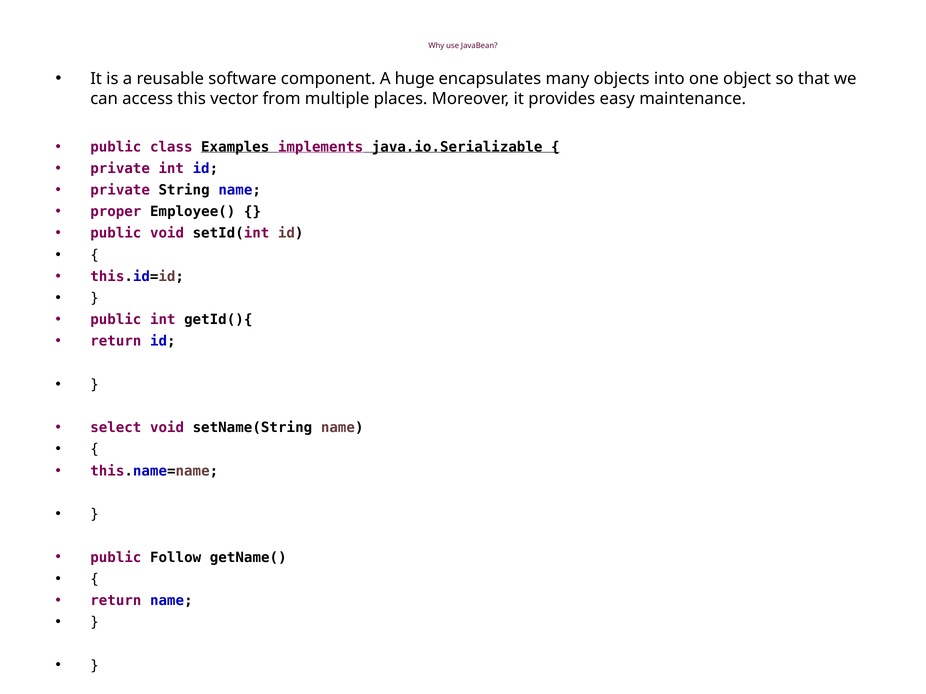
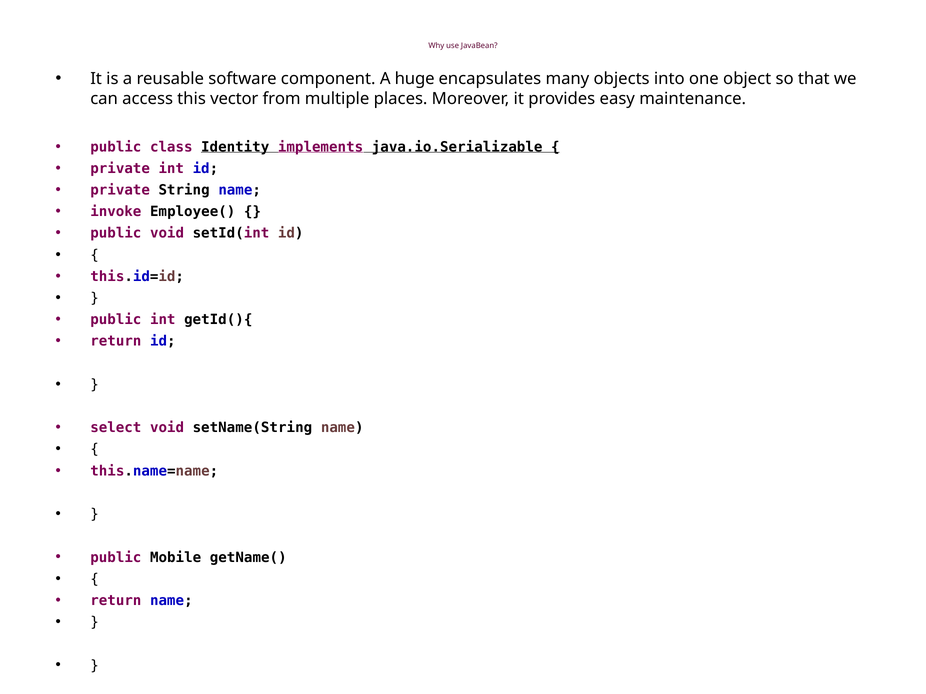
Examples: Examples -> Identity
proper: proper -> invoke
Follow: Follow -> Mobile
